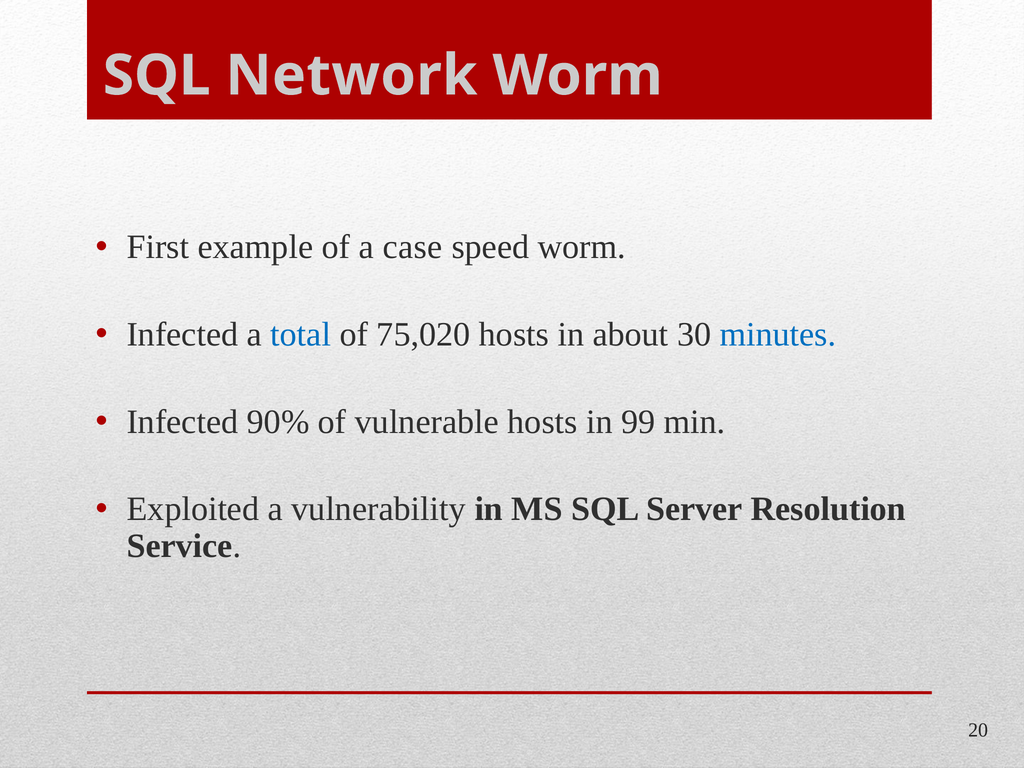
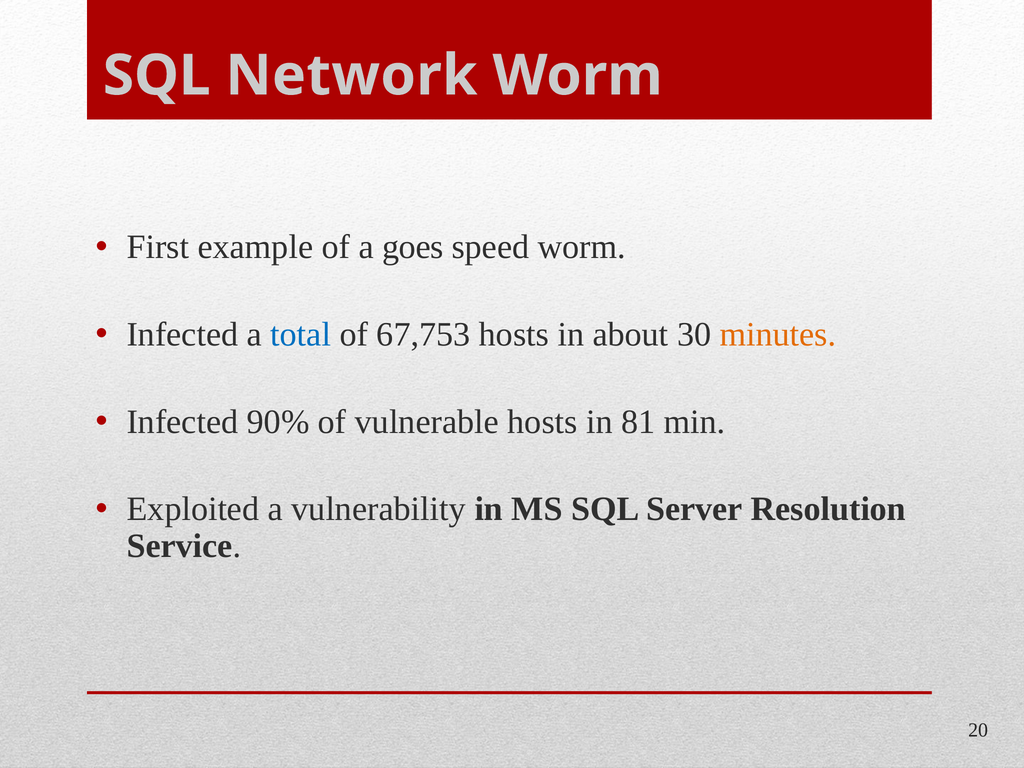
case: case -> goes
75,020: 75,020 -> 67,753
minutes colour: blue -> orange
99: 99 -> 81
